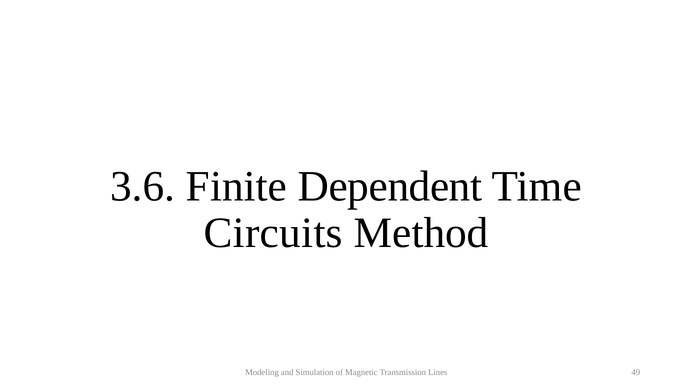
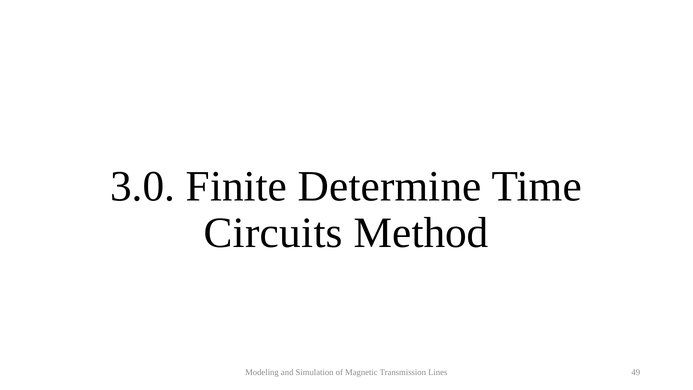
3.6: 3.6 -> 3.0
Dependent: Dependent -> Determine
